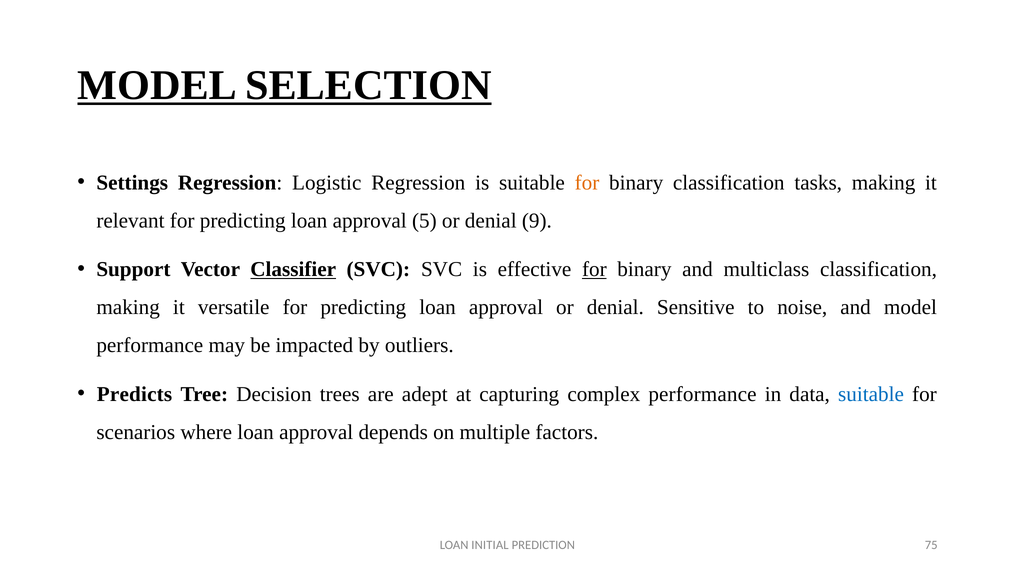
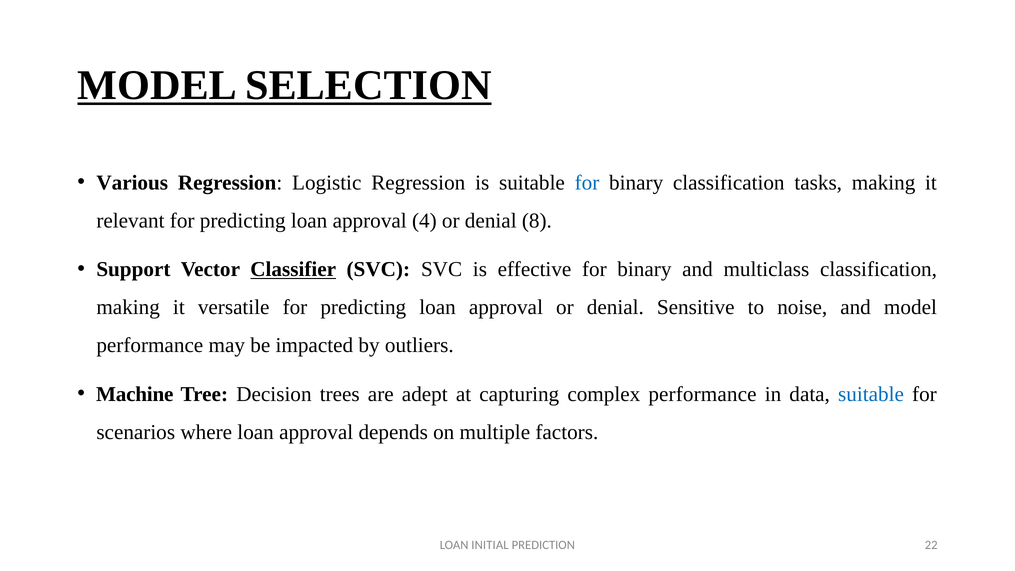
Settings: Settings -> Various
for at (587, 183) colour: orange -> blue
5: 5 -> 4
9: 9 -> 8
for at (594, 269) underline: present -> none
Predicts: Predicts -> Machine
75: 75 -> 22
